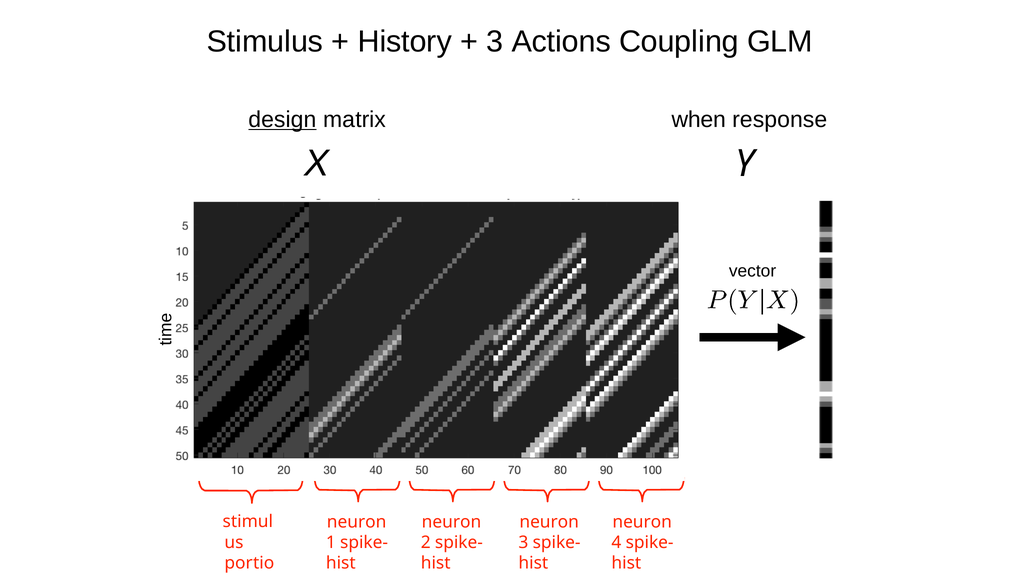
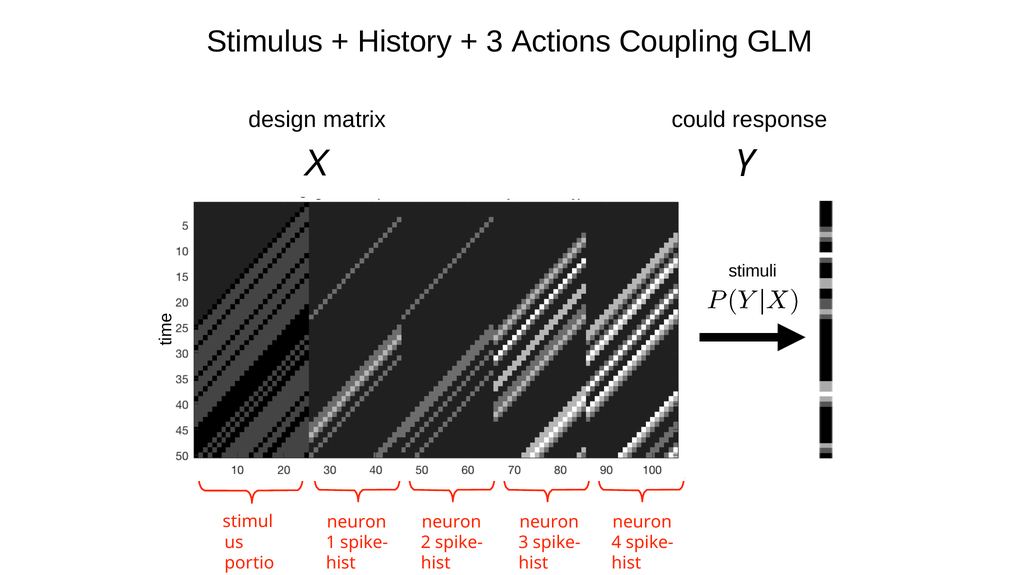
design underline: present -> none
when: when -> could
vector: vector -> stimuli
